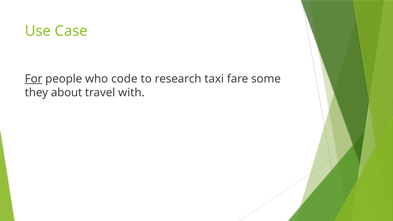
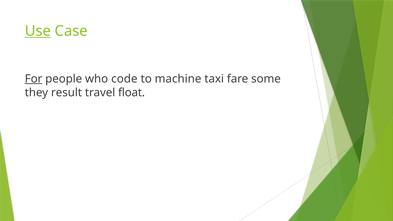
Use underline: none -> present
research: research -> machine
about: about -> result
with: with -> float
